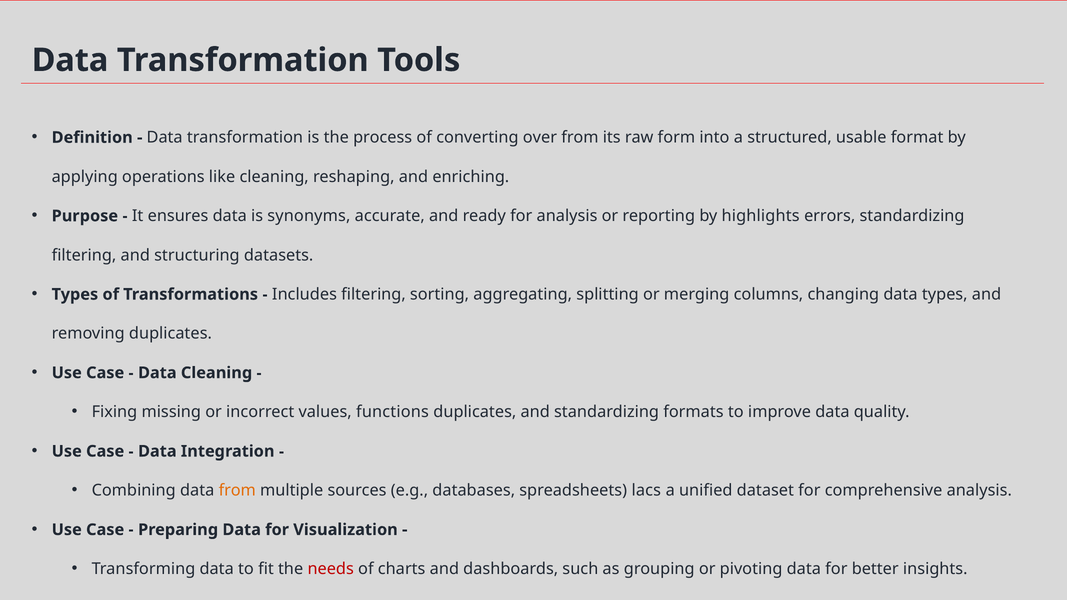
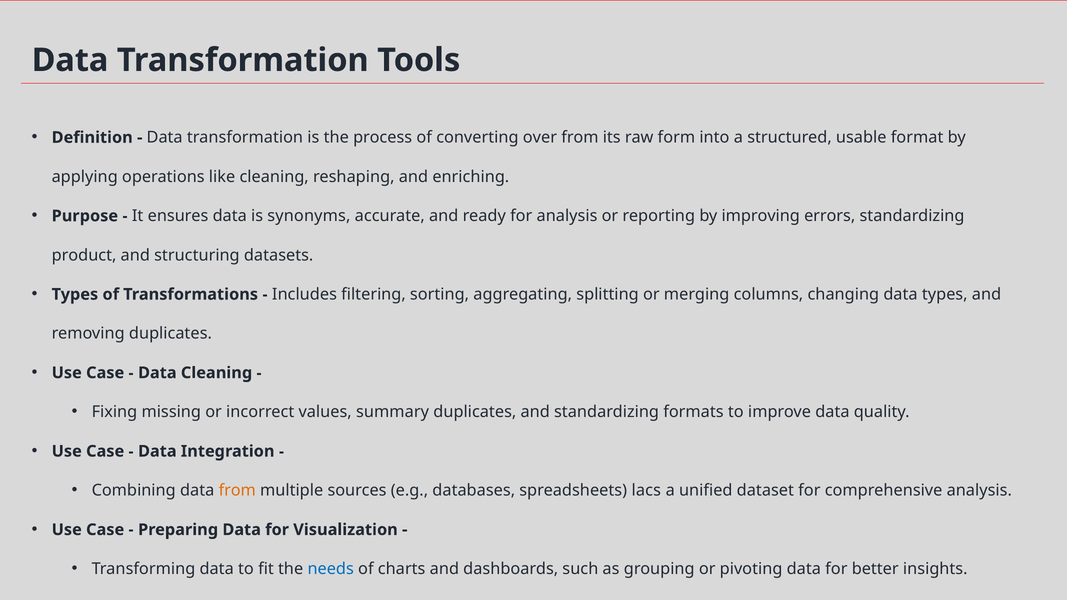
highlights: highlights -> improving
filtering at (84, 255): filtering -> product
functions: functions -> summary
needs colour: red -> blue
